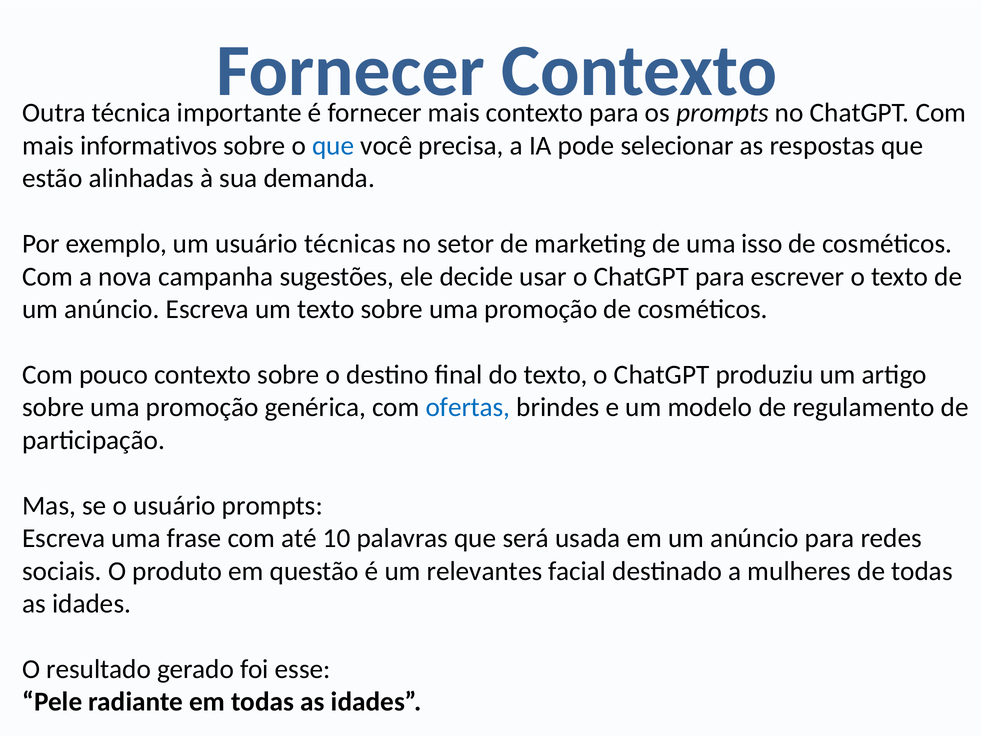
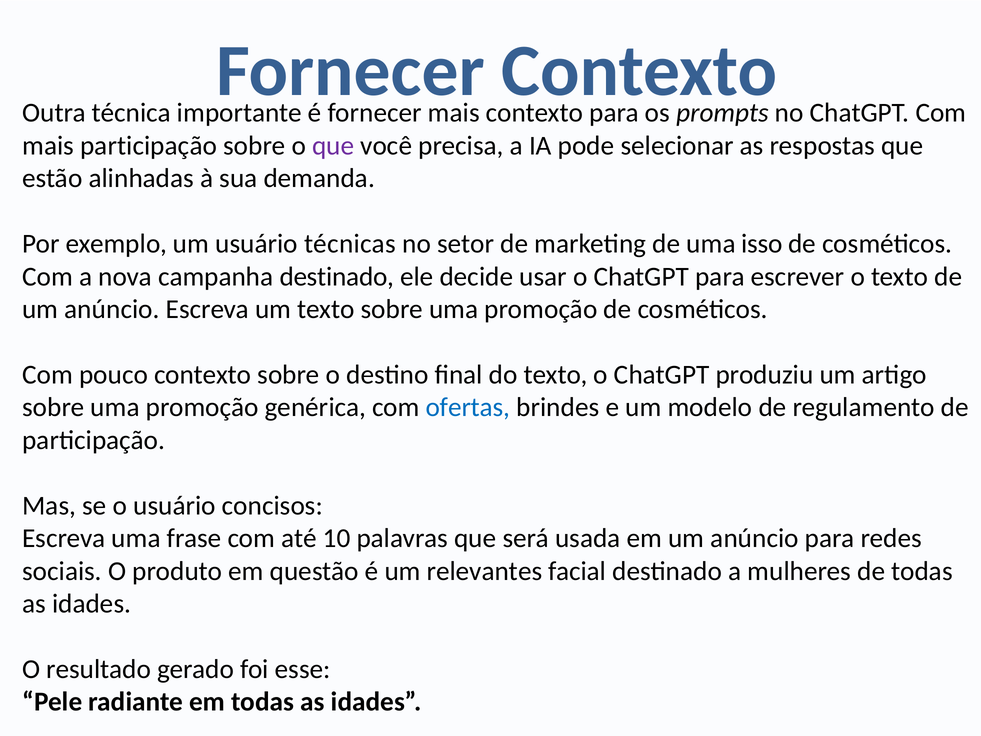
mais informativos: informativos -> participação
que at (333, 146) colour: blue -> purple
campanha sugestões: sugestões -> destinado
usuário prompts: prompts -> concisos
